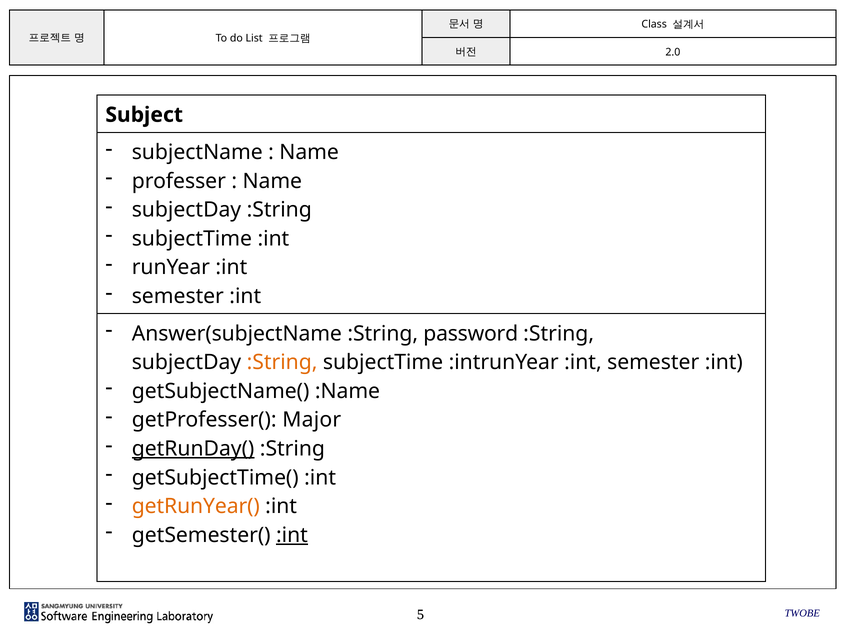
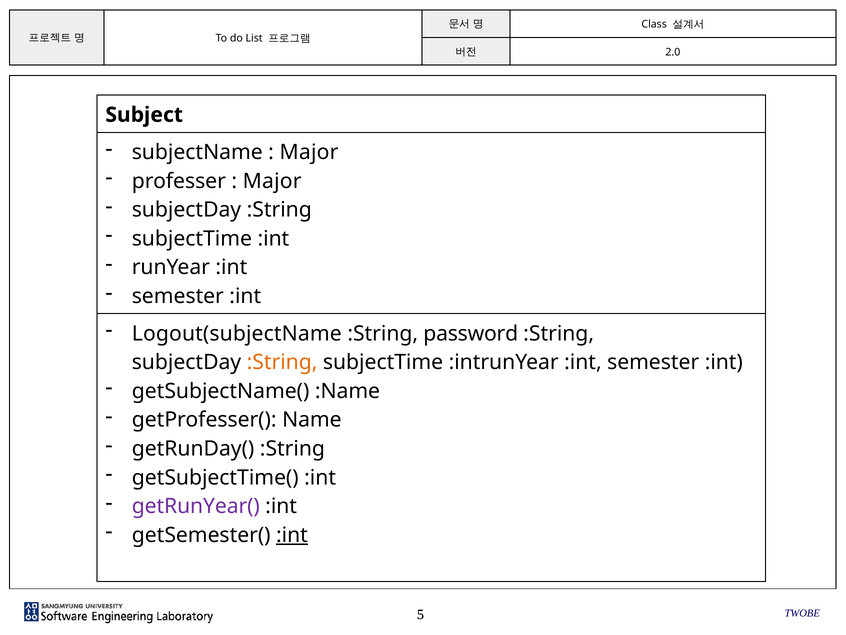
Name at (309, 152): Name -> Major
Name at (272, 181): Name -> Major
Answer(subjectName: Answer(subjectName -> Logout(subjectName
Major: Major -> Name
getRunDay( underline: present -> none
getRunYear( colour: orange -> purple
